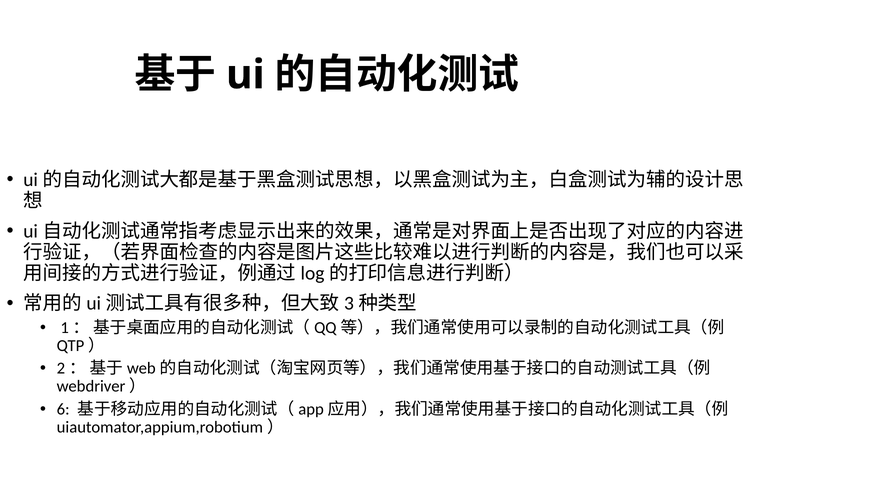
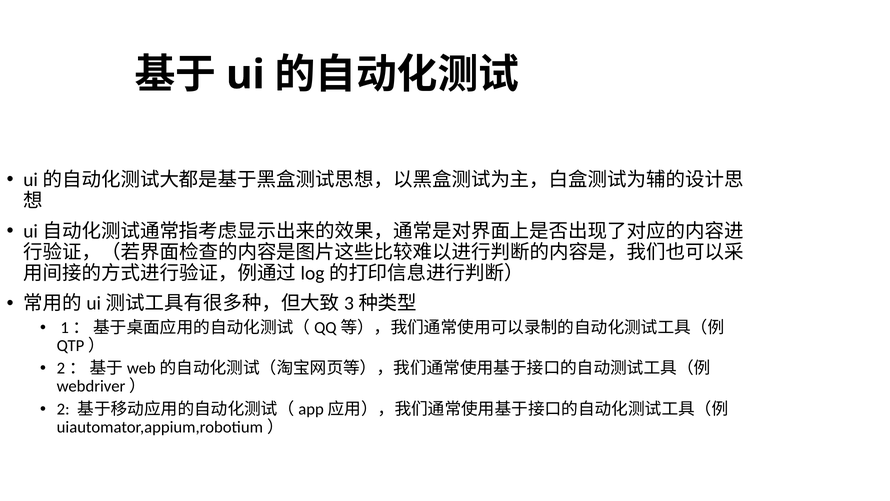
6: 6 -> 2
